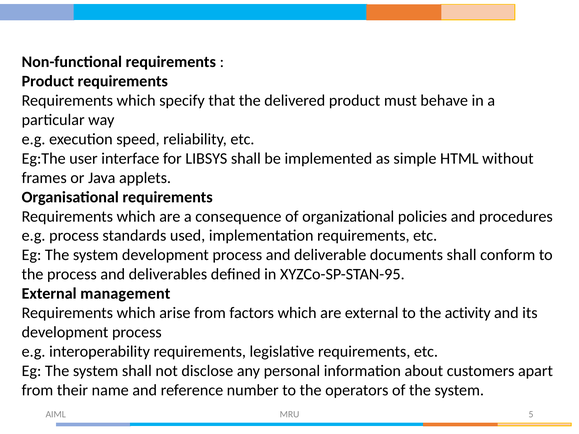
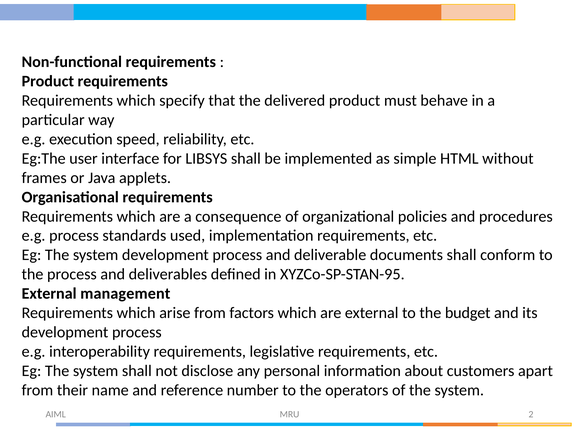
activity: activity -> budget
5: 5 -> 2
